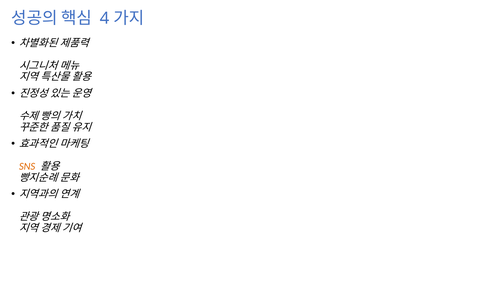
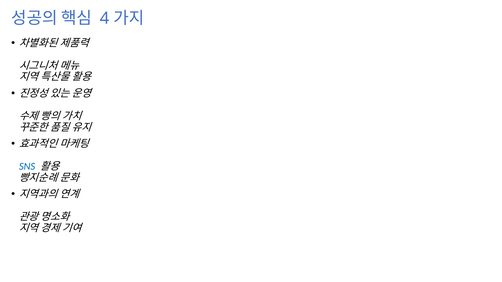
SNS colour: orange -> blue
